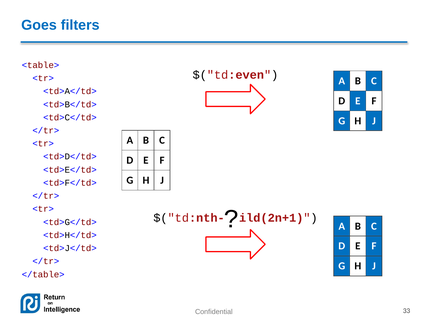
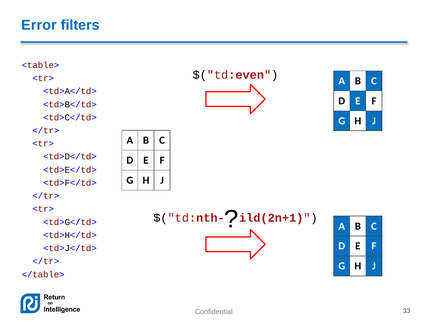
Goes: Goes -> Error
